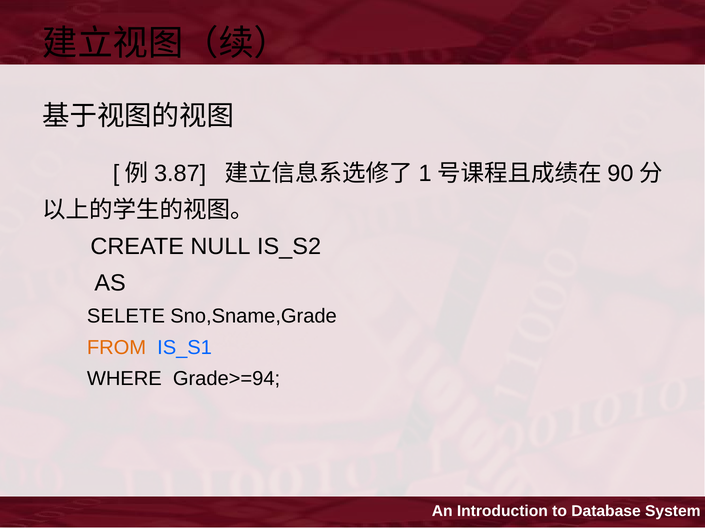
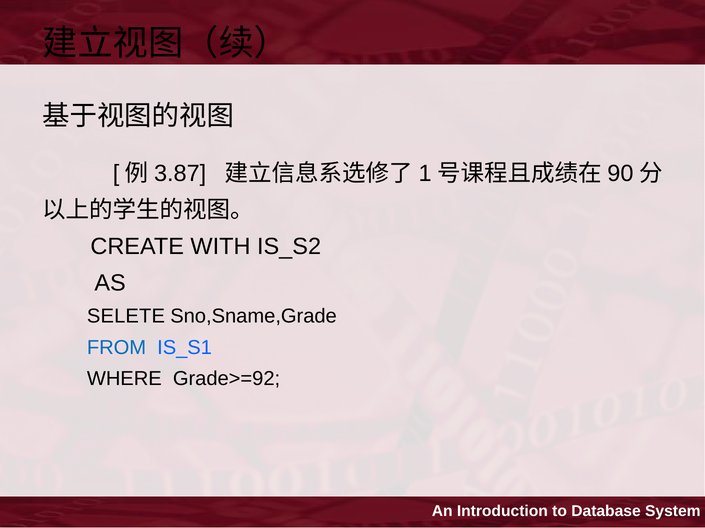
NULL: NULL -> WITH
FROM colour: orange -> blue
Grade>=94: Grade>=94 -> Grade>=92
